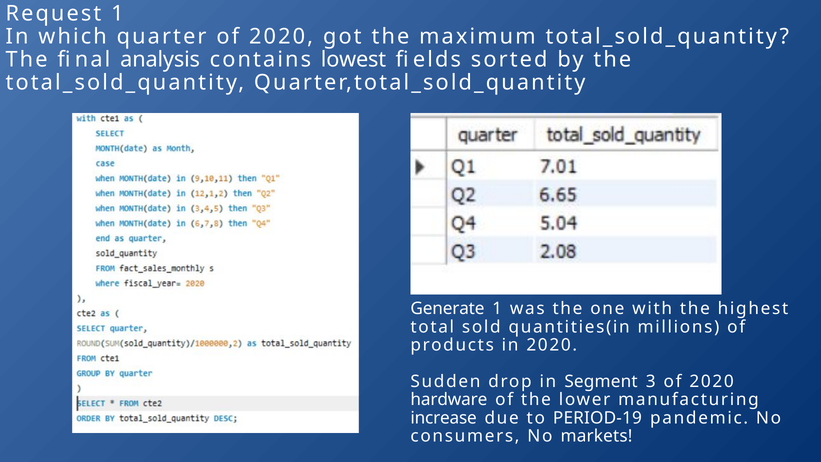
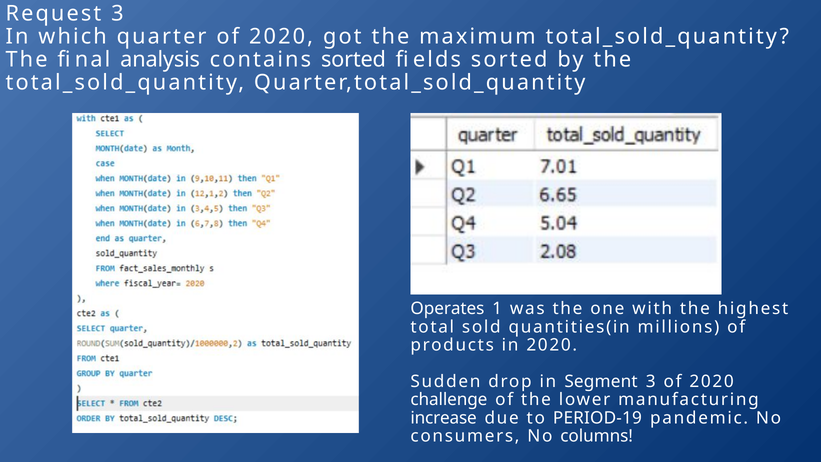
Request 1: 1 -> 3
contains lowest: lowest -> sorted
Generate: Generate -> Operates
hardware: hardware -> challenge
markets: markets -> columns
